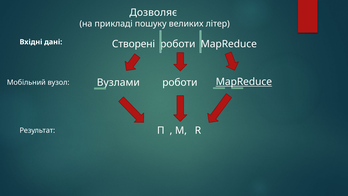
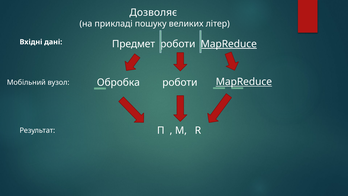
Створені: Створені -> Предмет
MapReduce at (229, 44) underline: none -> present
Вузлами: Вузлами -> Обробка
